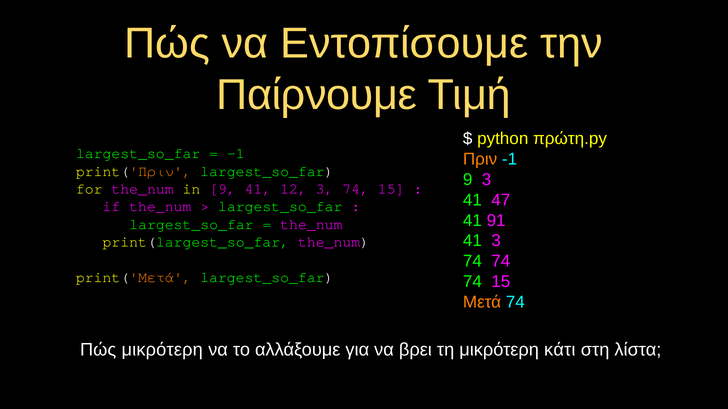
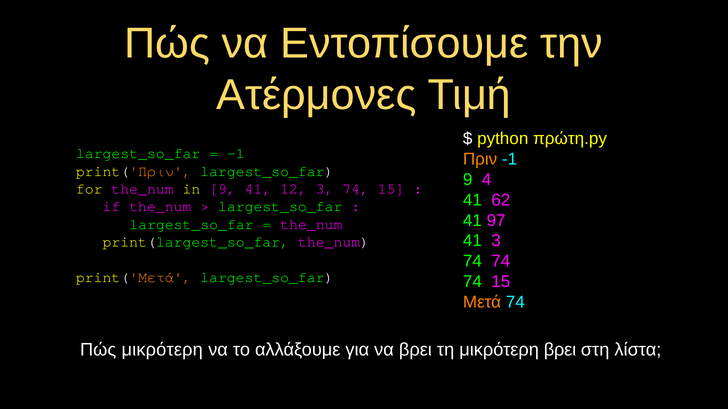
Παίρνουμε: Παίρνουμε -> Ατέρμονες
9 3: 3 -> 4
47: 47 -> 62
91: 91 -> 97
μικρότερη κάτι: κάτι -> βρει
